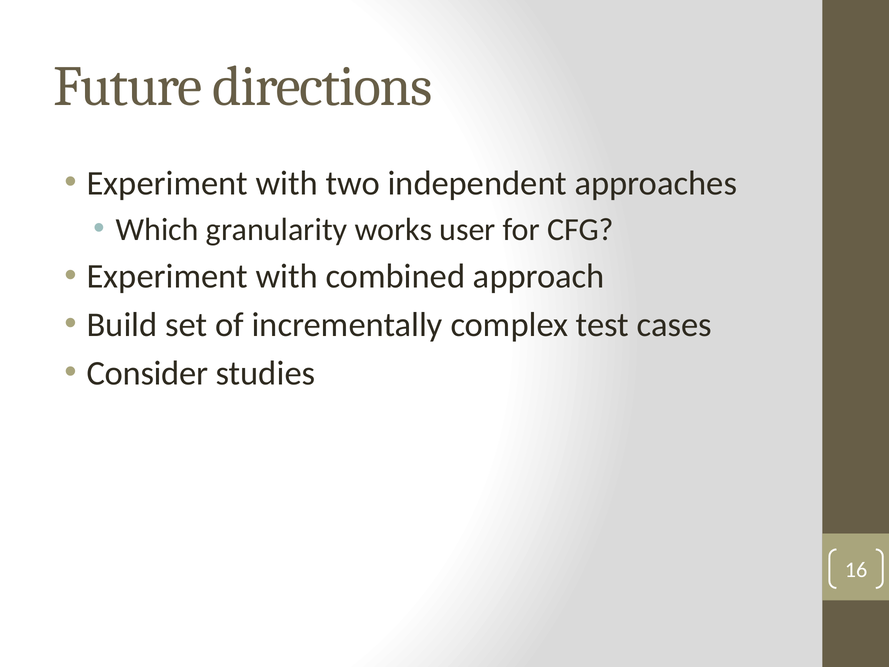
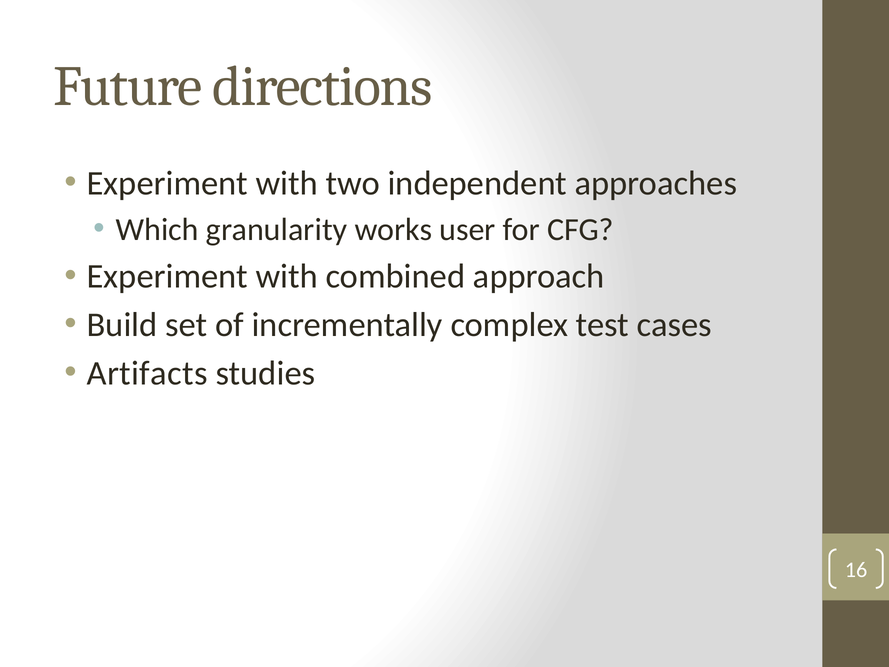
Consider: Consider -> Artifacts
